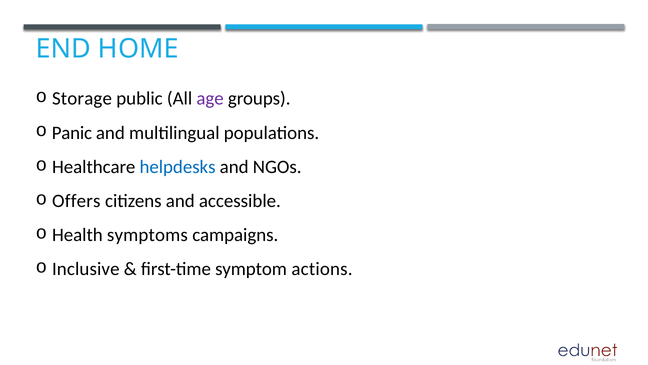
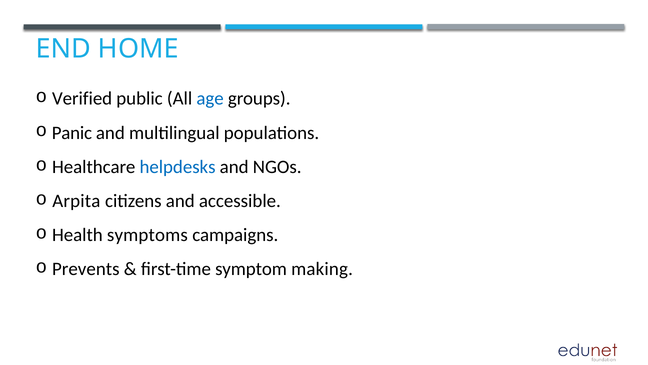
Storage: Storage -> Verified
age colour: purple -> blue
Offers: Offers -> Arpita
Inclusive: Inclusive -> Prevents
actions: actions -> making
